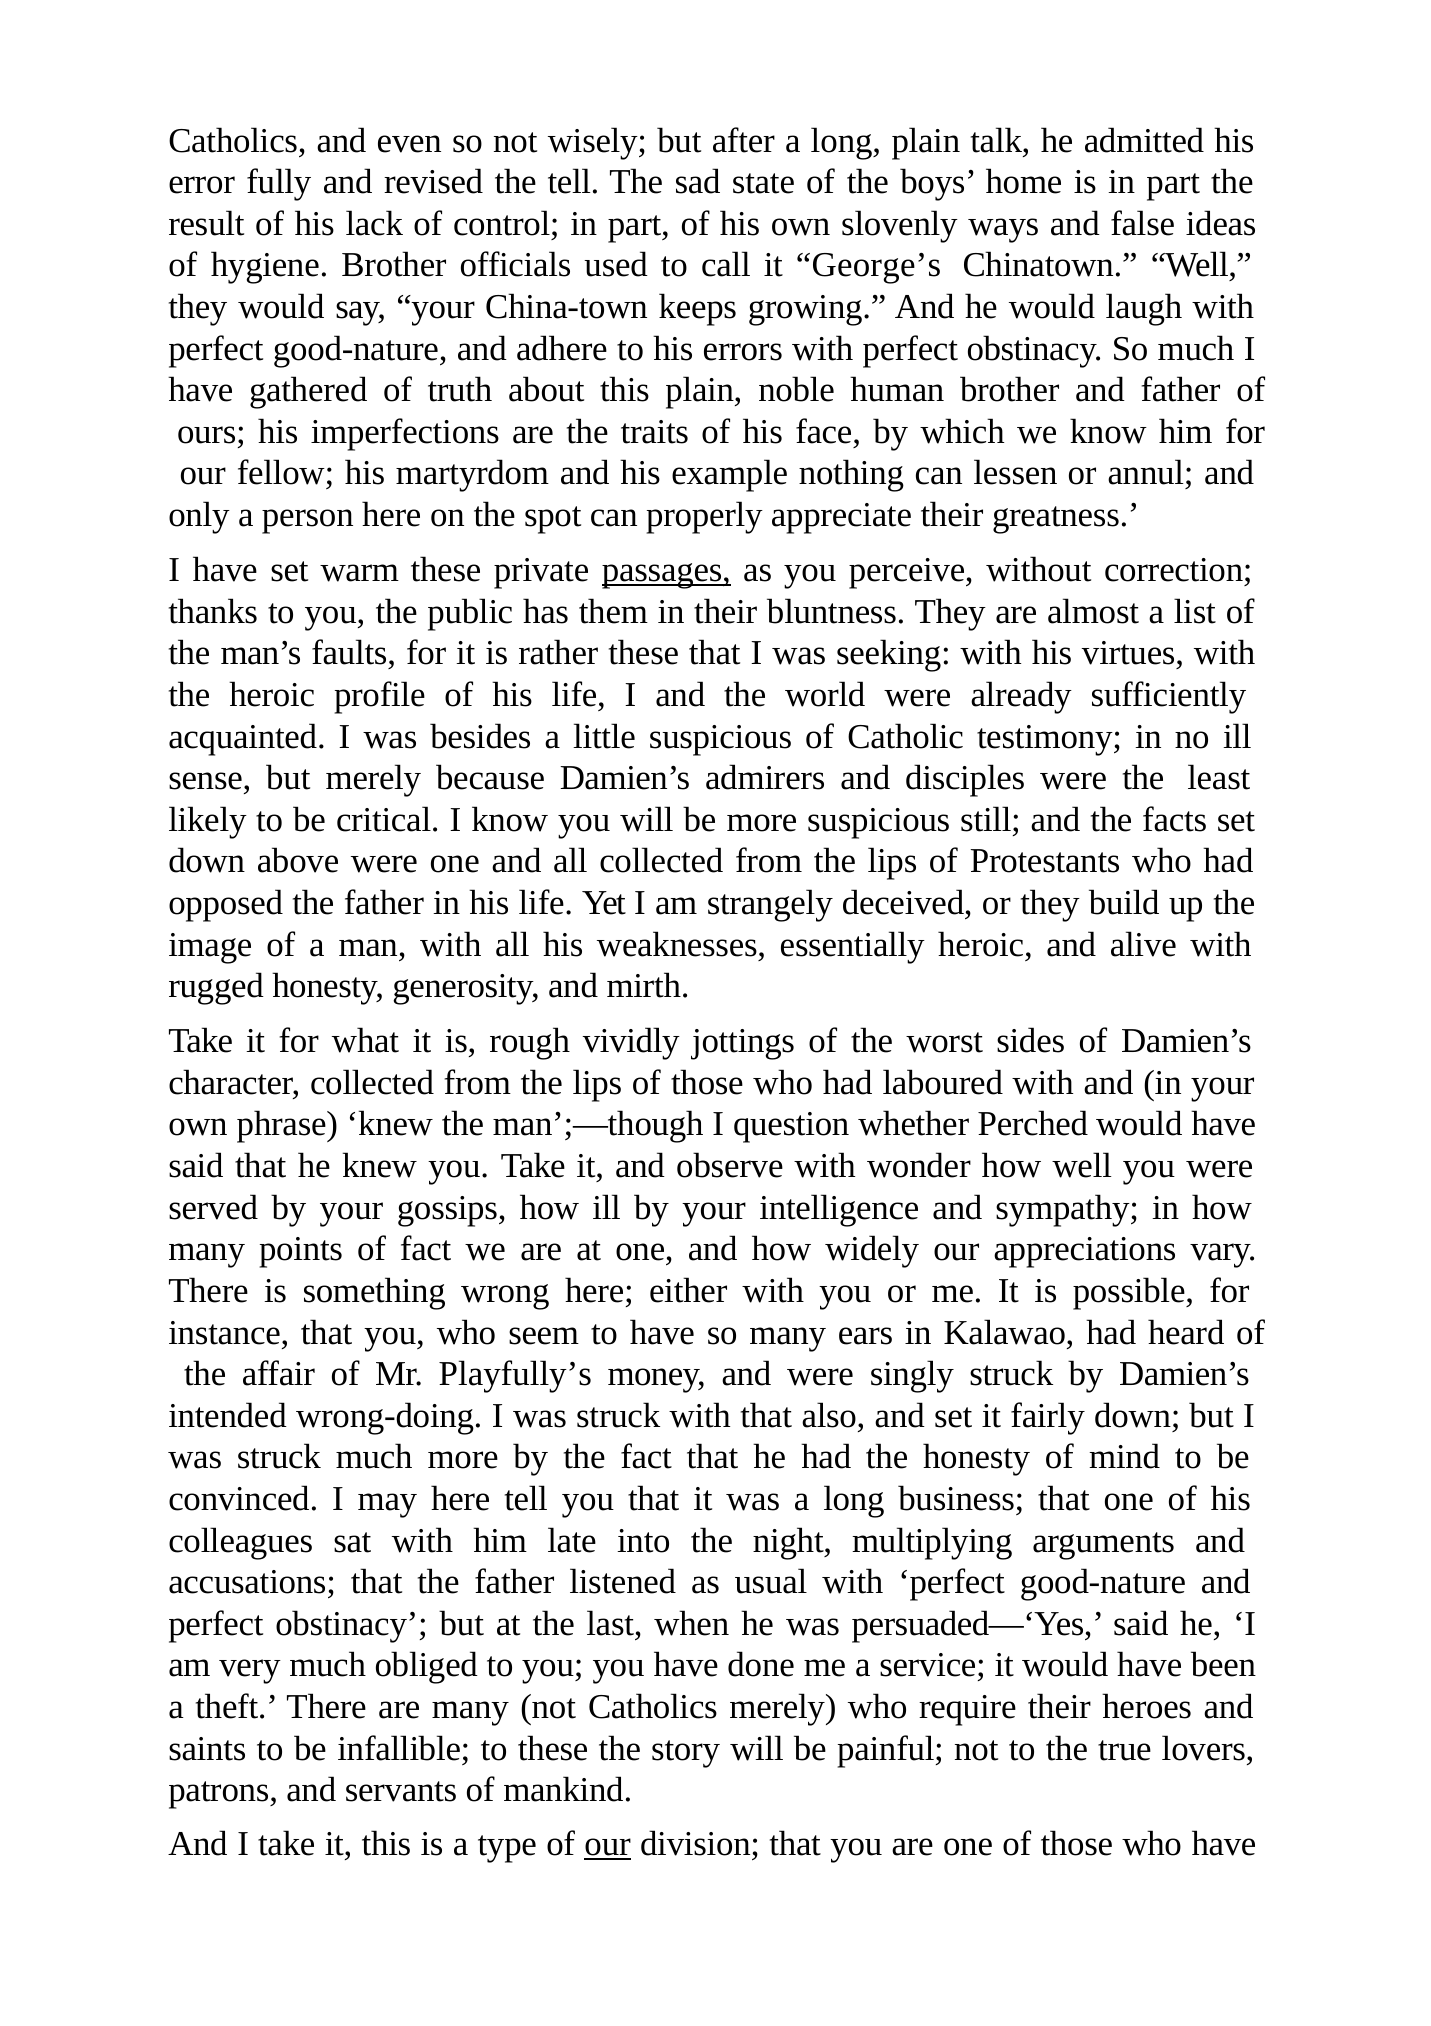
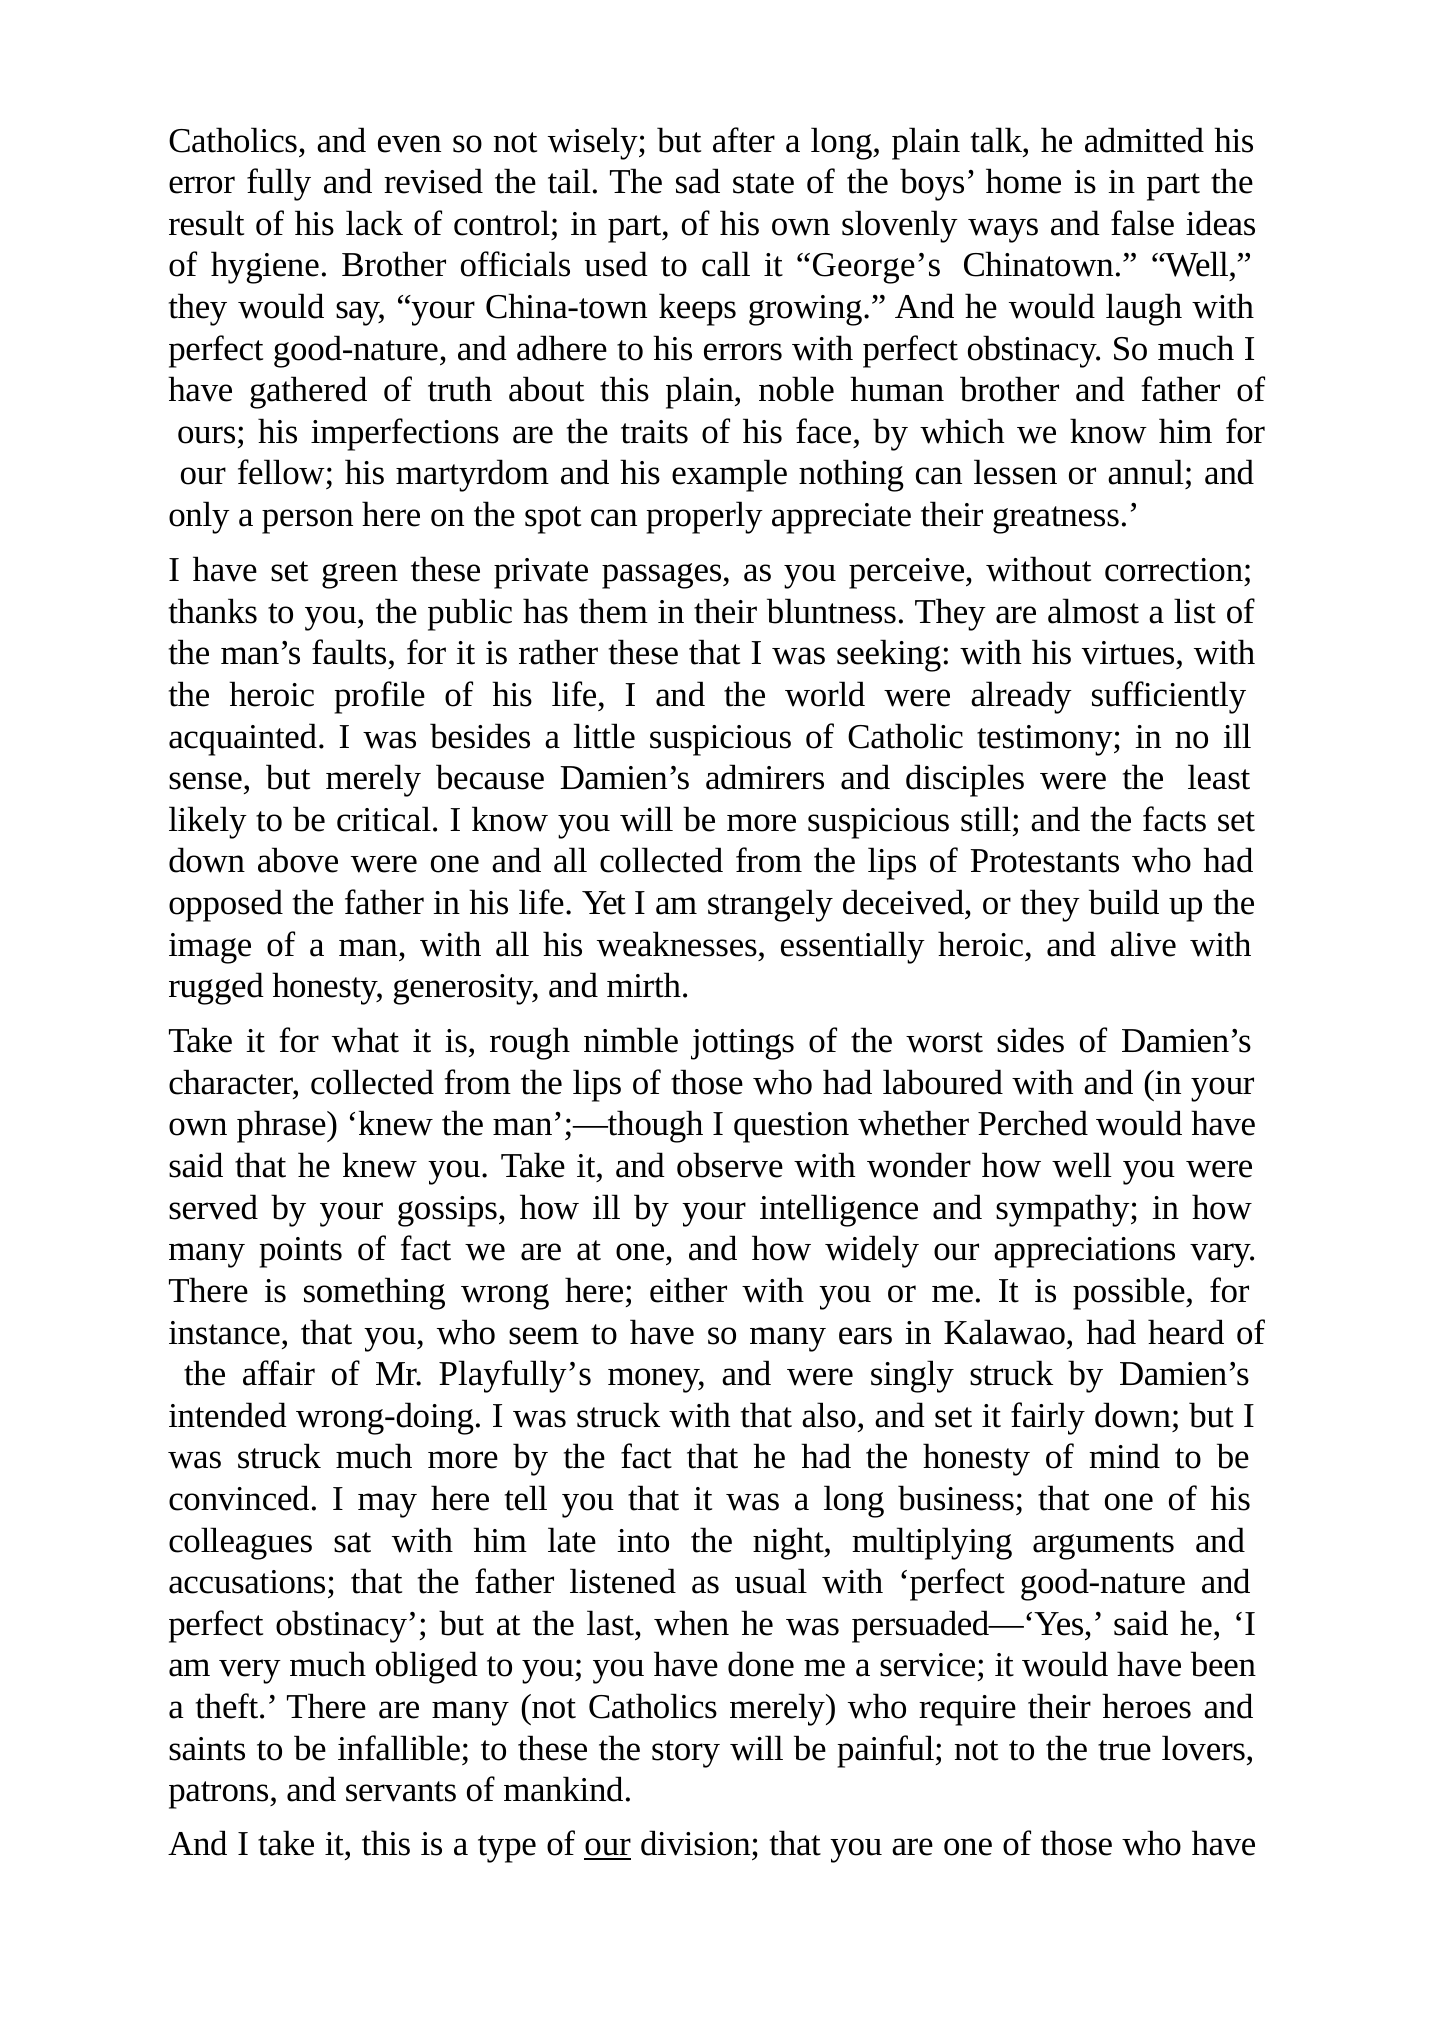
the tell: tell -> tail
warm: warm -> green
passages underline: present -> none
vividly: vividly -> nimble
